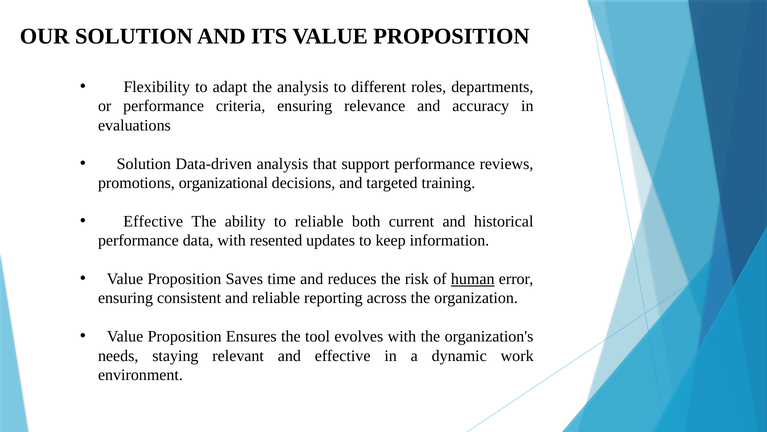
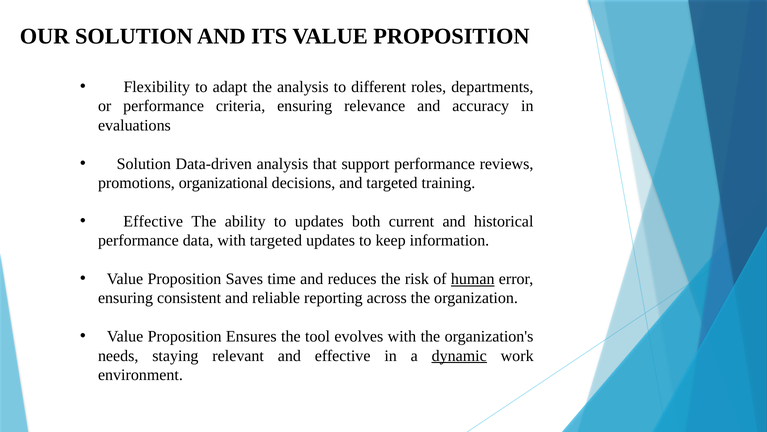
to reliable: reliable -> updates
with resented: resented -> targeted
dynamic underline: none -> present
